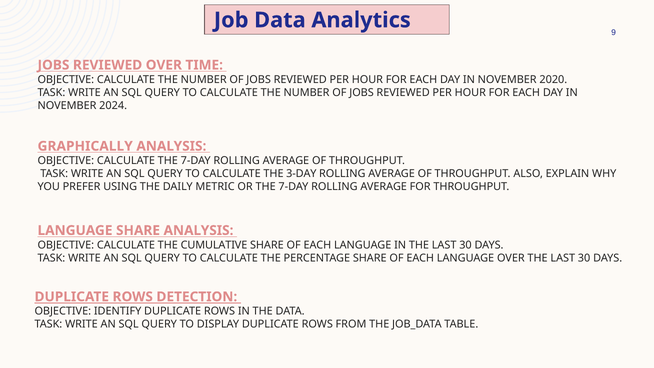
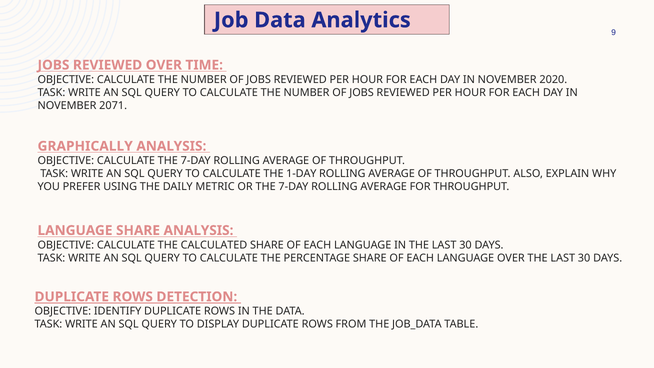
2024: 2024 -> 2071
3-DAY: 3-DAY -> 1-DAY
CUMULATIVE: CUMULATIVE -> CALCULATED
